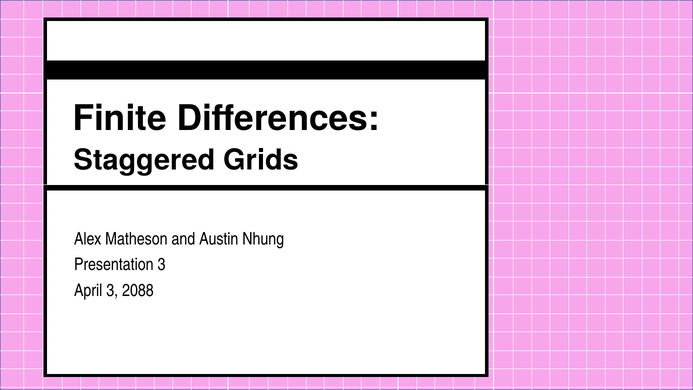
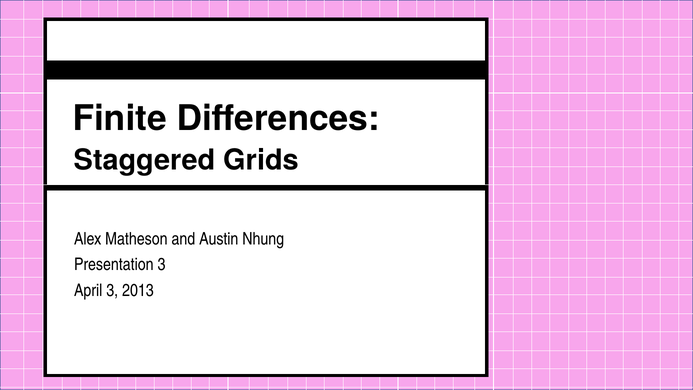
2088: 2088 -> 2013
